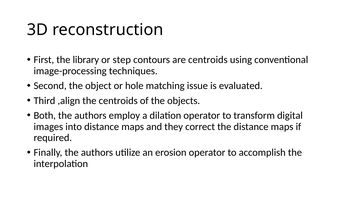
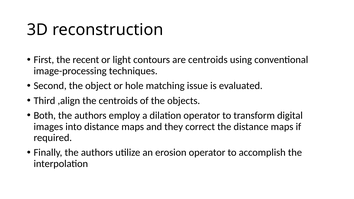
library: library -> recent
step: step -> light
